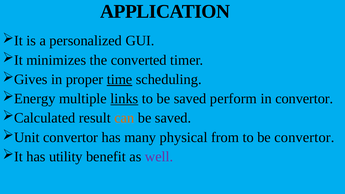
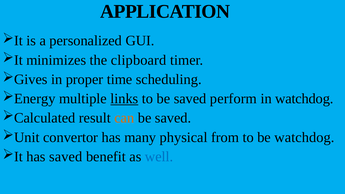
converted: converted -> clipboard
time underline: present -> none
in convertor: convertor -> watchdog
be convertor: convertor -> watchdog
has utility: utility -> saved
well colour: purple -> blue
